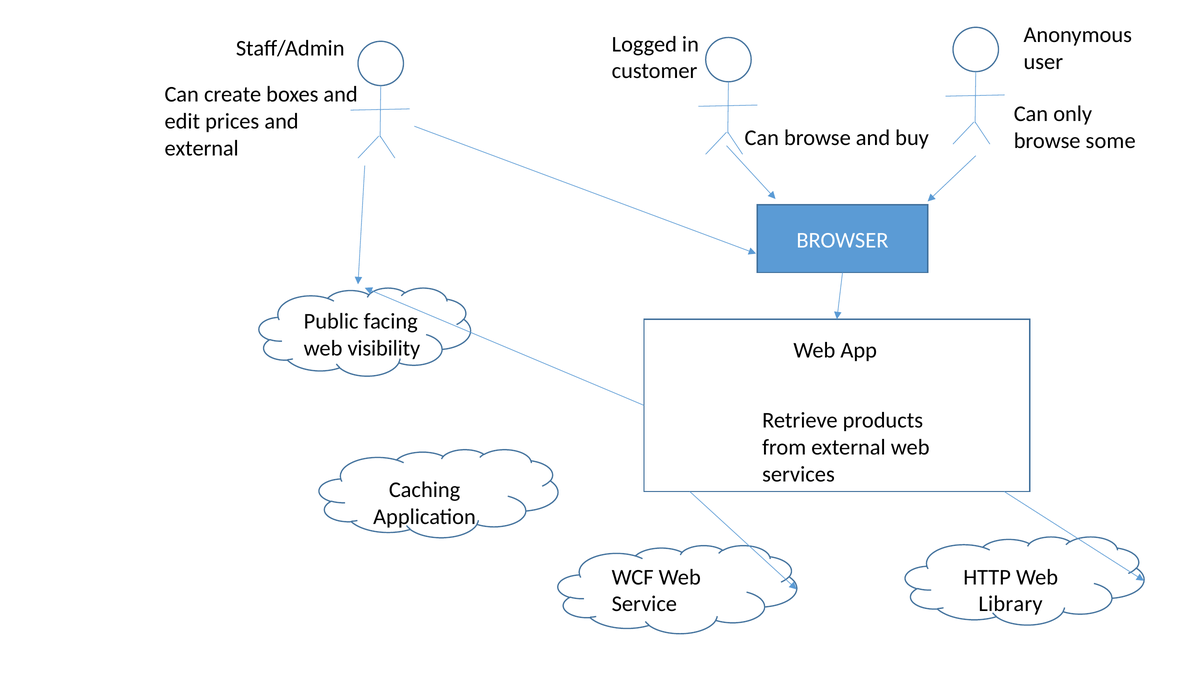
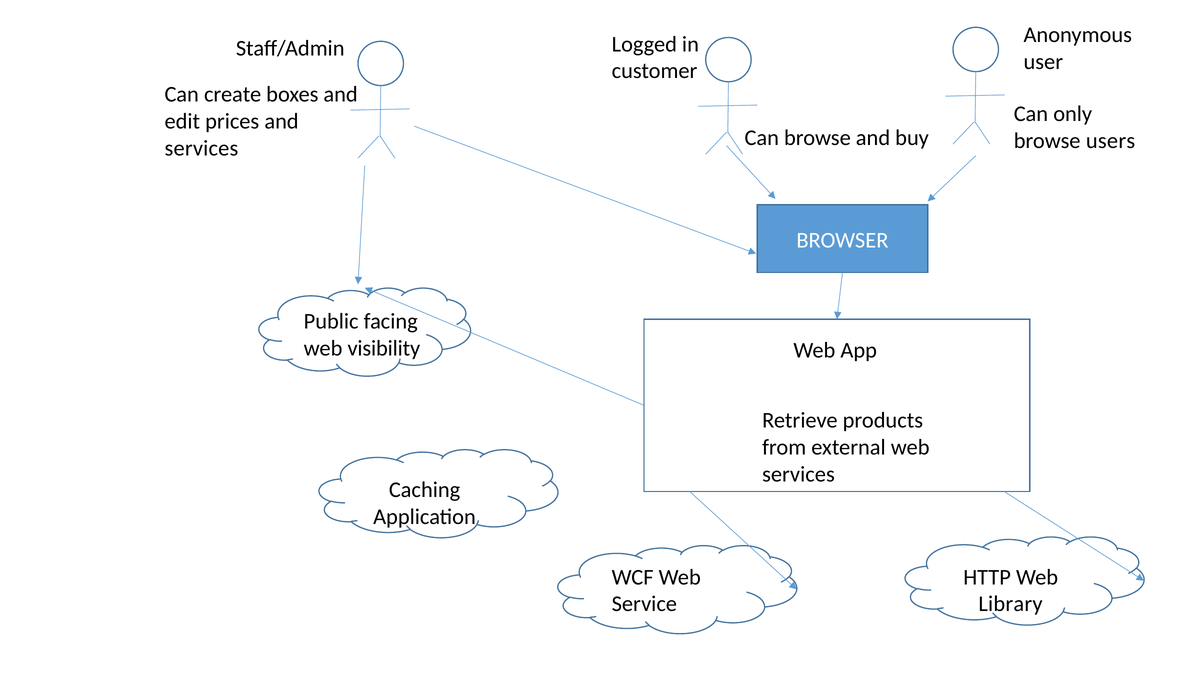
some: some -> users
external at (202, 148): external -> services
